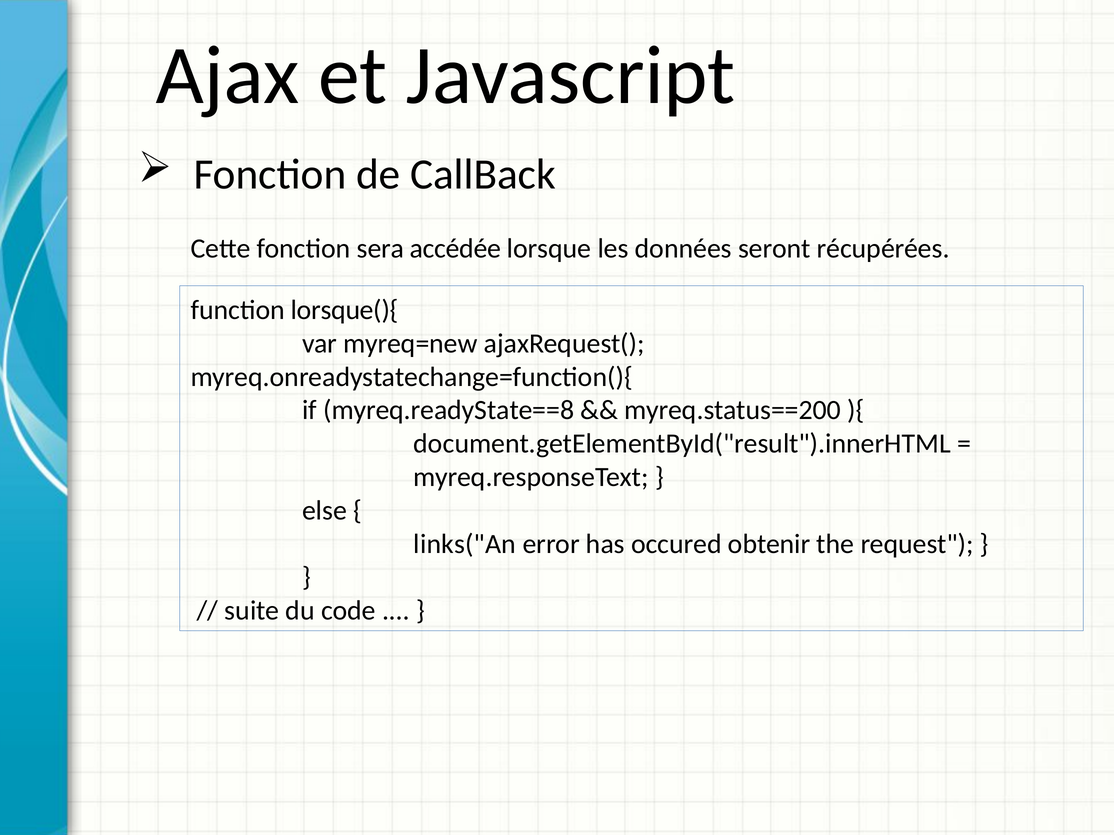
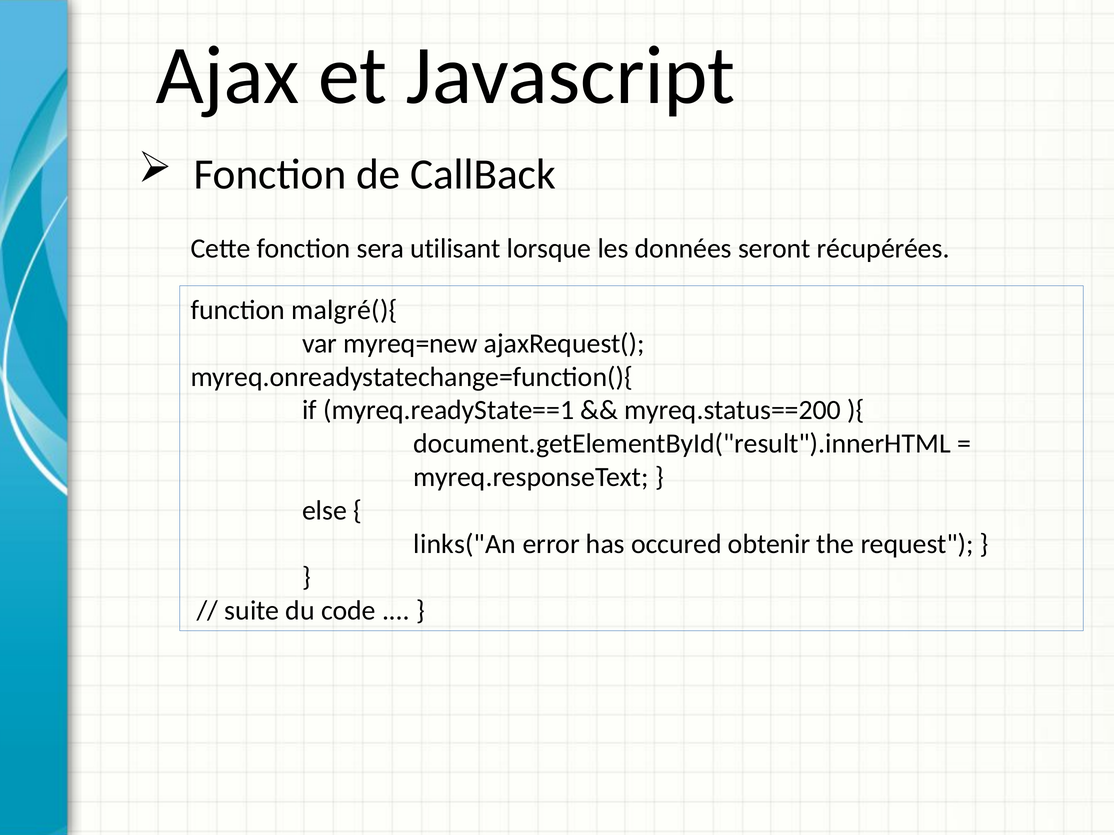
accédée: accédée -> utilisant
lorsque(){: lorsque(){ -> malgré(){
myreq.readyState==8: myreq.readyState==8 -> myreq.readyState==1
